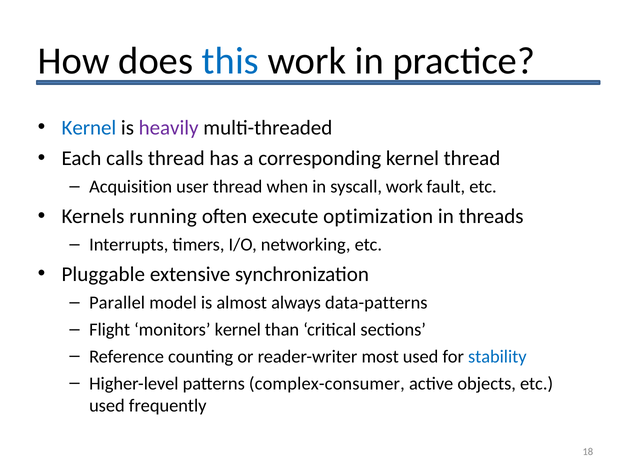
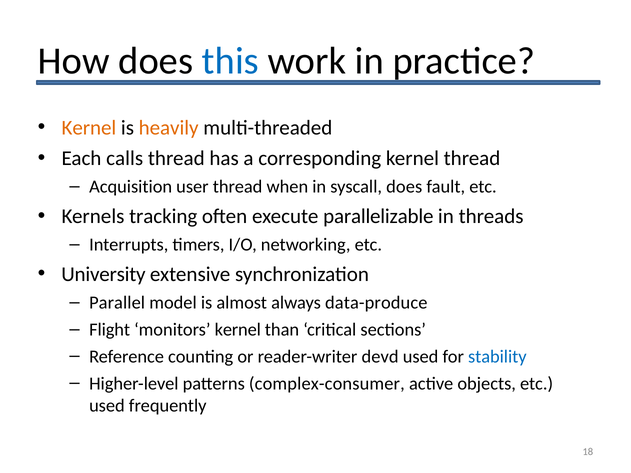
Kernel at (89, 128) colour: blue -> orange
heavily colour: purple -> orange
syscall work: work -> does
running: running -> tracking
optimization: optimization -> parallelizable
Pluggable: Pluggable -> University
data-patterns: data-patterns -> data-produce
most: most -> devd
